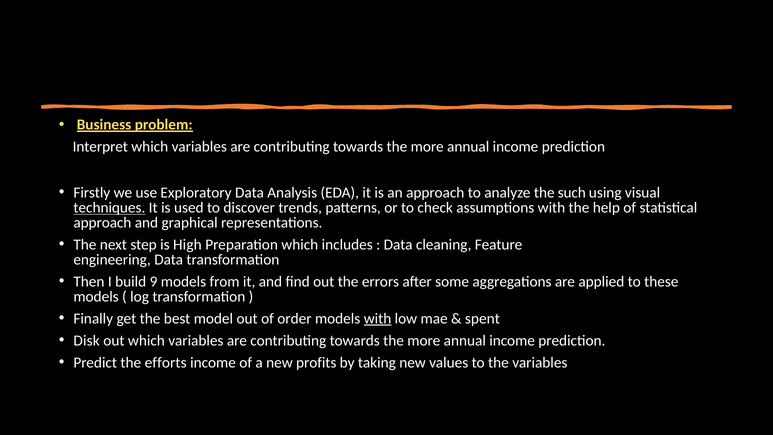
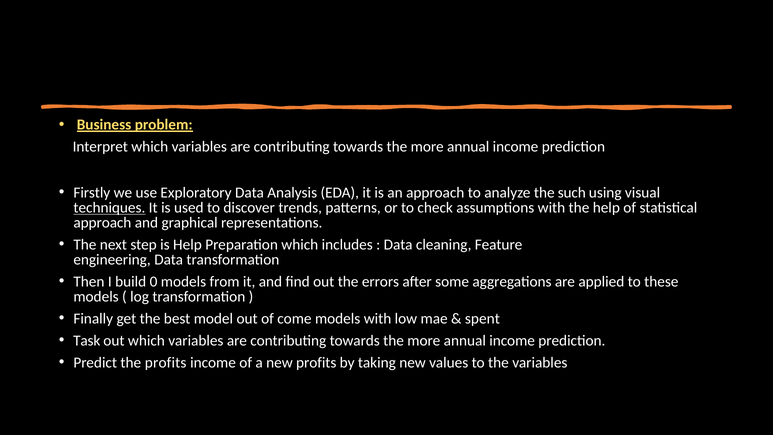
is High: High -> Help
build 9: 9 -> 0
order: order -> come
with at (378, 318) underline: present -> none
Disk: Disk -> Task
the efforts: efforts -> profits
